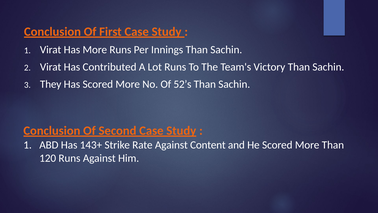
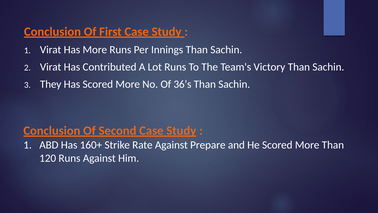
52’s: 52’s -> 36’s
143+: 143+ -> 160+
Content: Content -> Prepare
